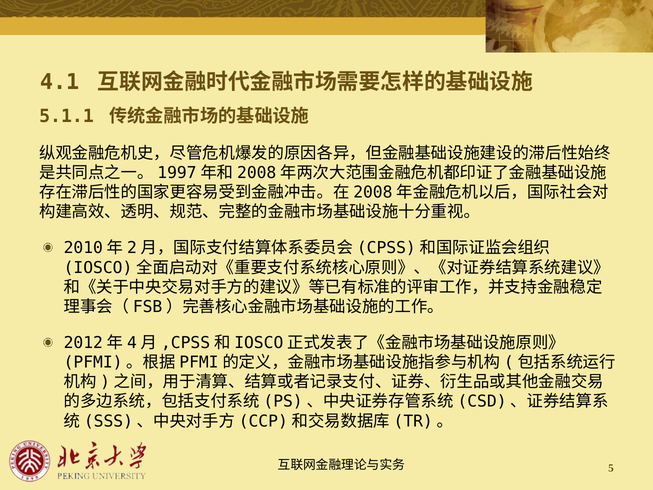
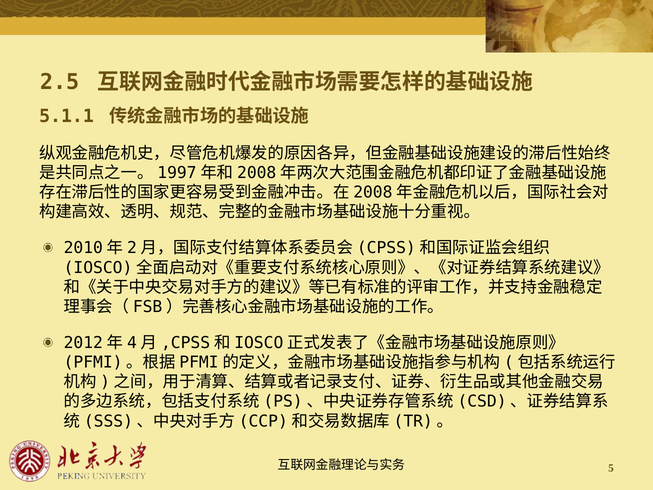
4.1: 4.1 -> 2.5
